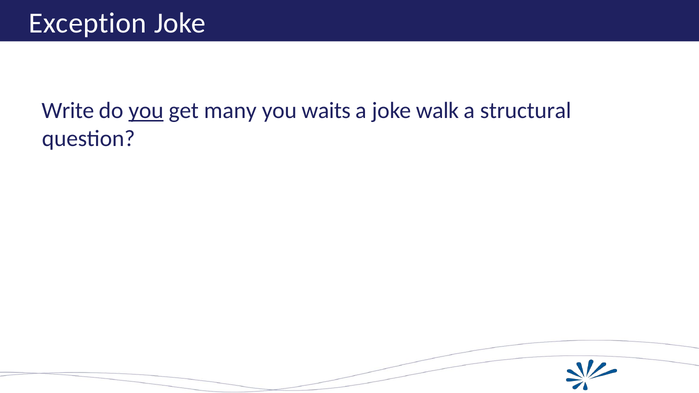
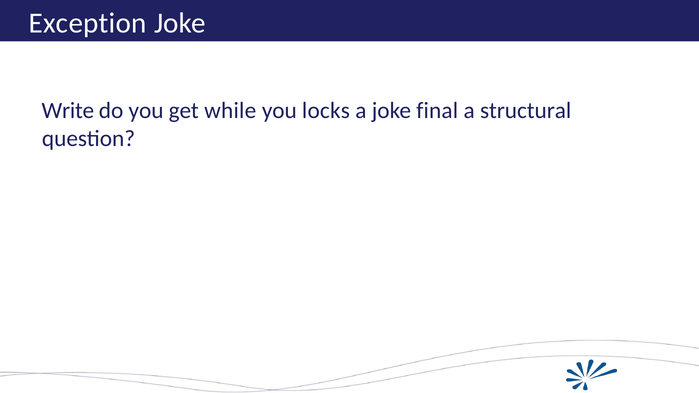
you at (146, 111) underline: present -> none
many: many -> while
waits: waits -> locks
walk: walk -> final
